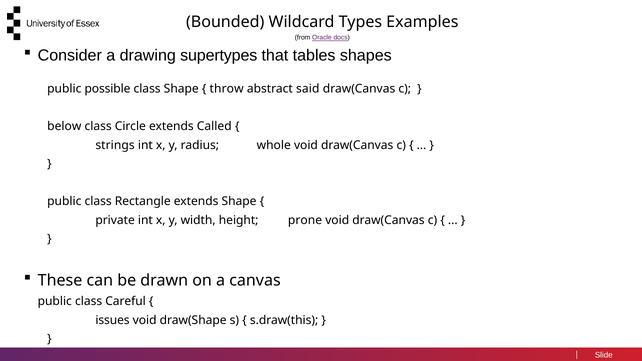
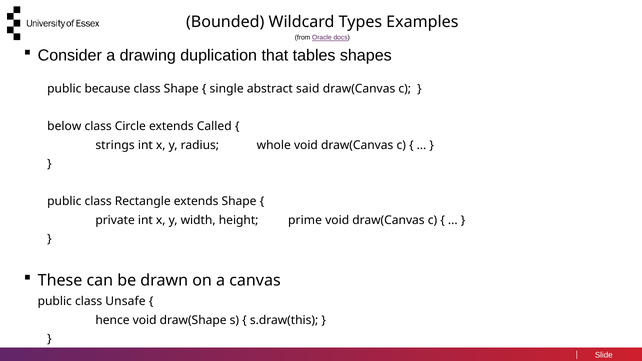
supertypes: supertypes -> duplication
possible: possible -> because
throw: throw -> single
prone: prone -> prime
Careful: Careful -> Unsafe
issues: issues -> hence
